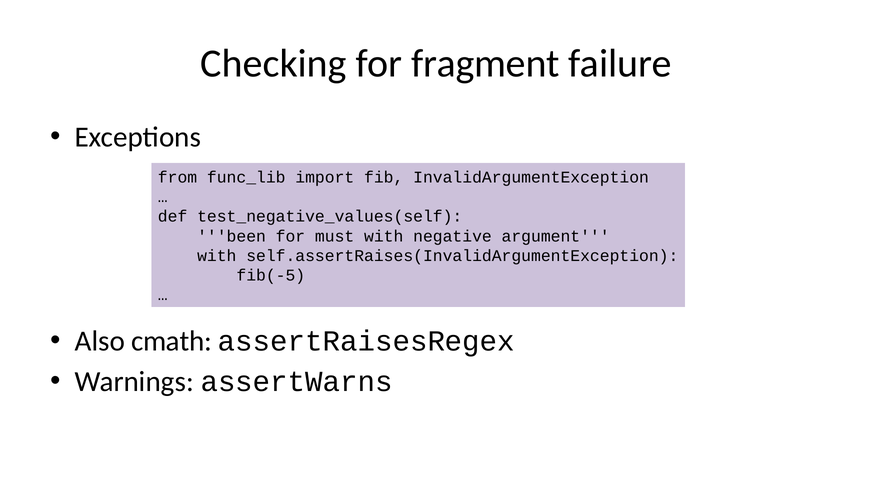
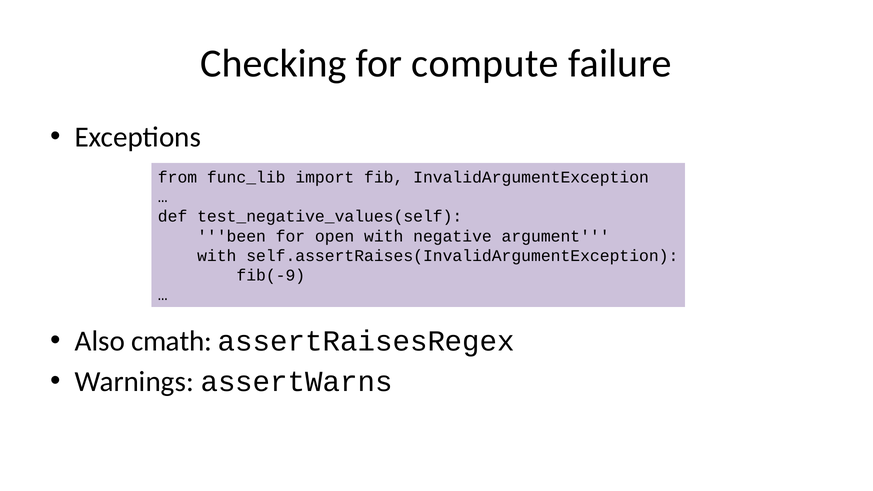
fragment: fragment -> compute
must: must -> open
fib(-5: fib(-5 -> fib(-9
